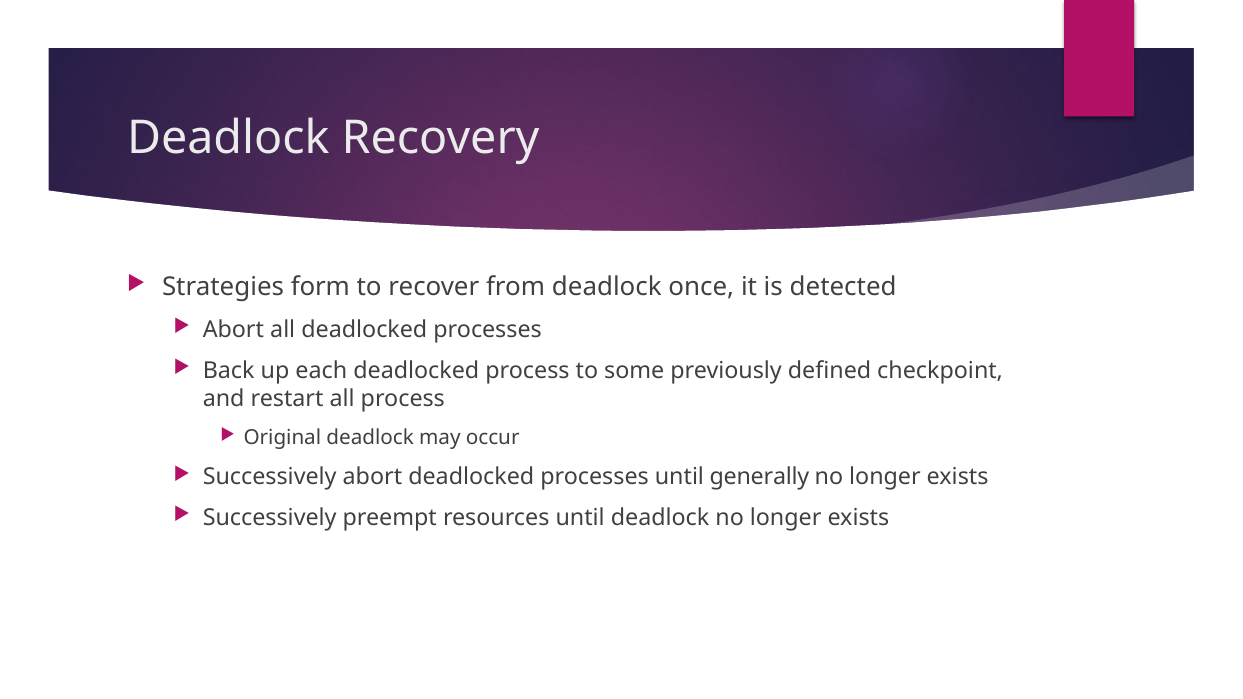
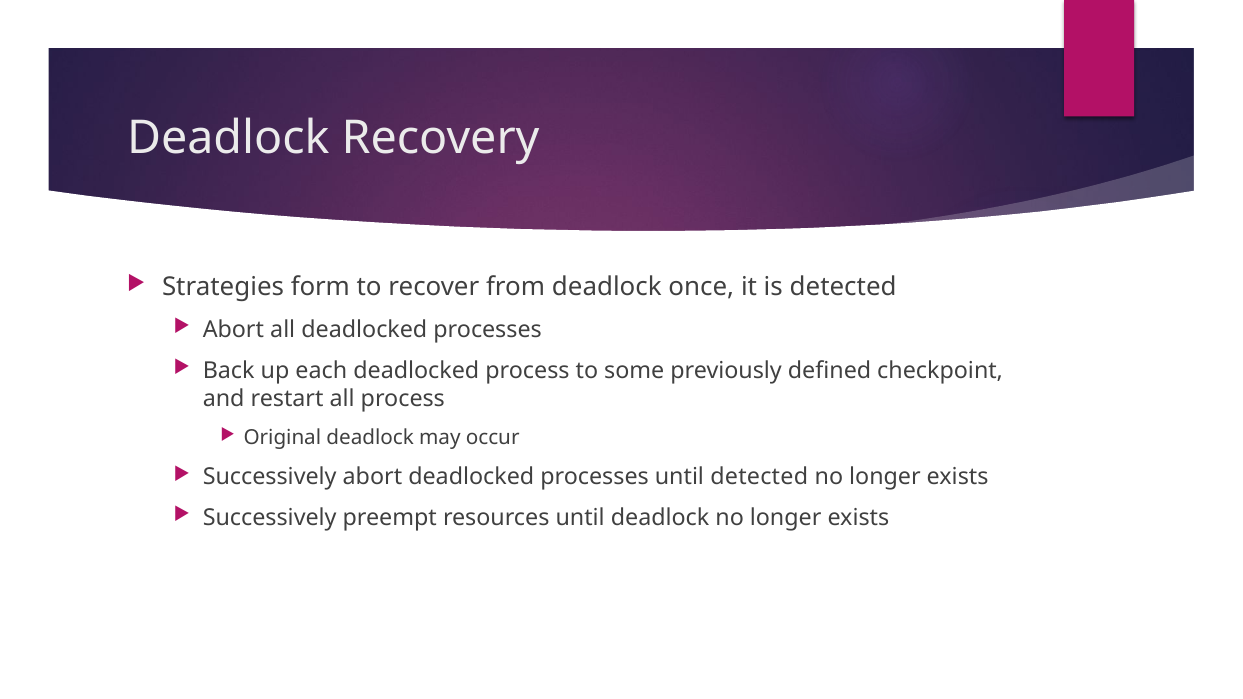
until generally: generally -> detected
